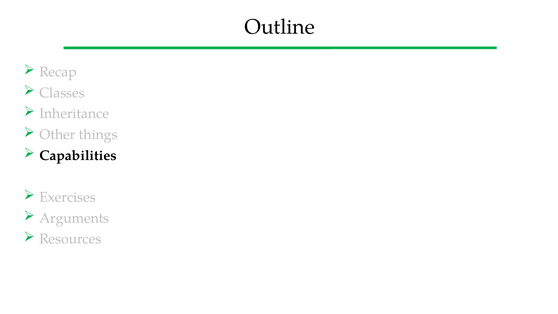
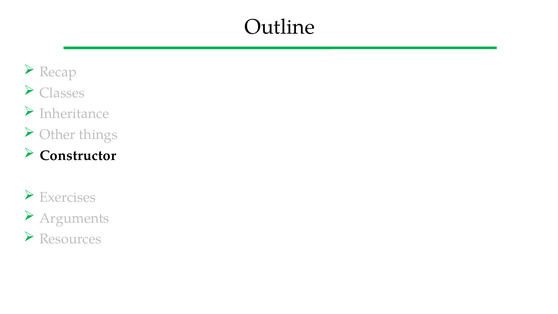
Capabilities: Capabilities -> Constructor
